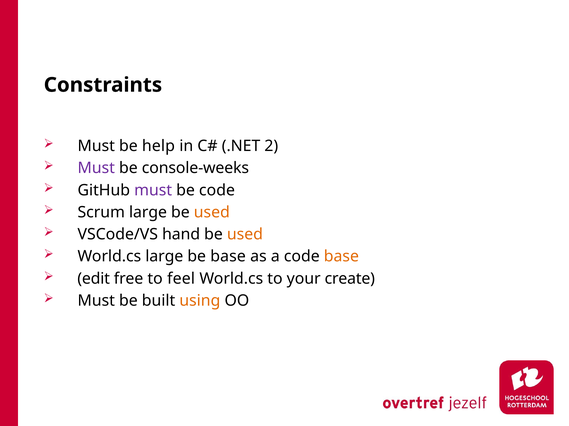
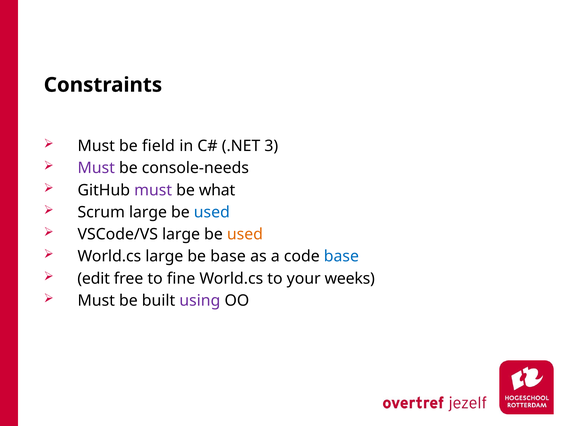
help: help -> field
2: 2 -> 3
console-weeks: console-weeks -> console-needs
be code: code -> what
used at (212, 213) colour: orange -> blue
VSCode/VS hand: hand -> large
base at (341, 257) colour: orange -> blue
feel: feel -> fine
create: create -> weeks
using colour: orange -> purple
